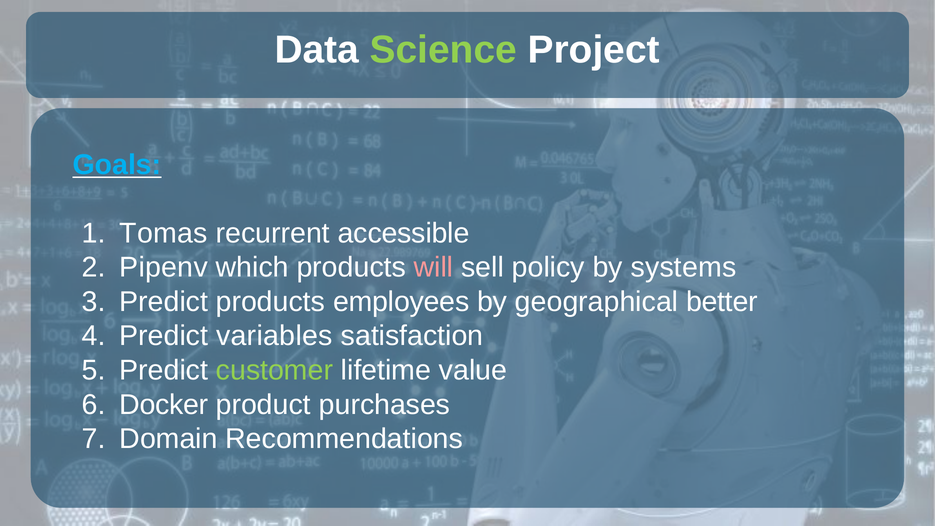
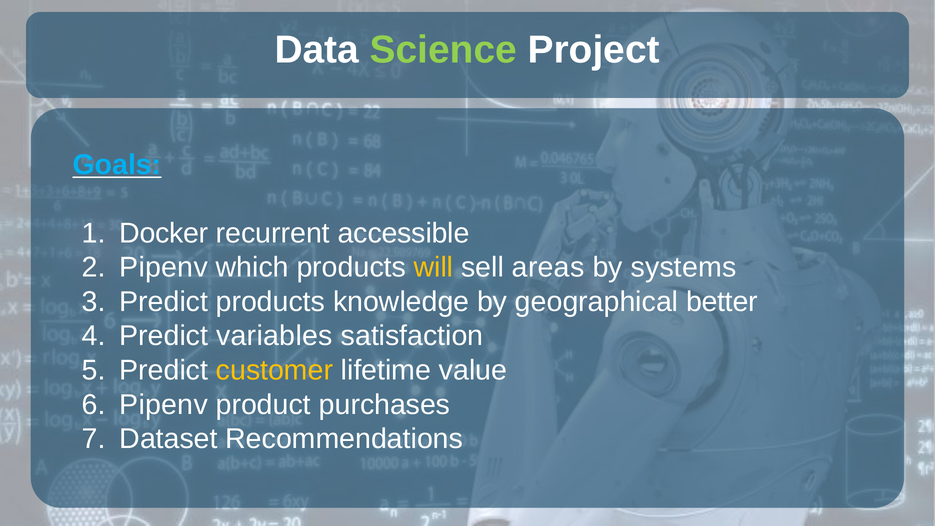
Tomas: Tomas -> Docker
will colour: pink -> yellow
policy: policy -> areas
employees: employees -> knowledge
customer colour: light green -> yellow
Docker at (164, 405): Docker -> Pipenv
Domain: Domain -> Dataset
